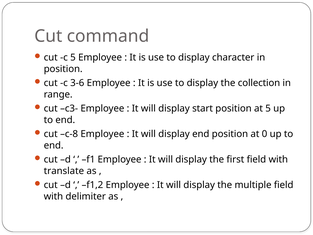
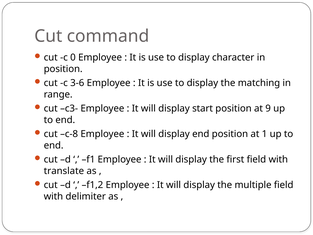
c 5: 5 -> 0
collection: collection -> matching
at 5: 5 -> 9
0: 0 -> 1
